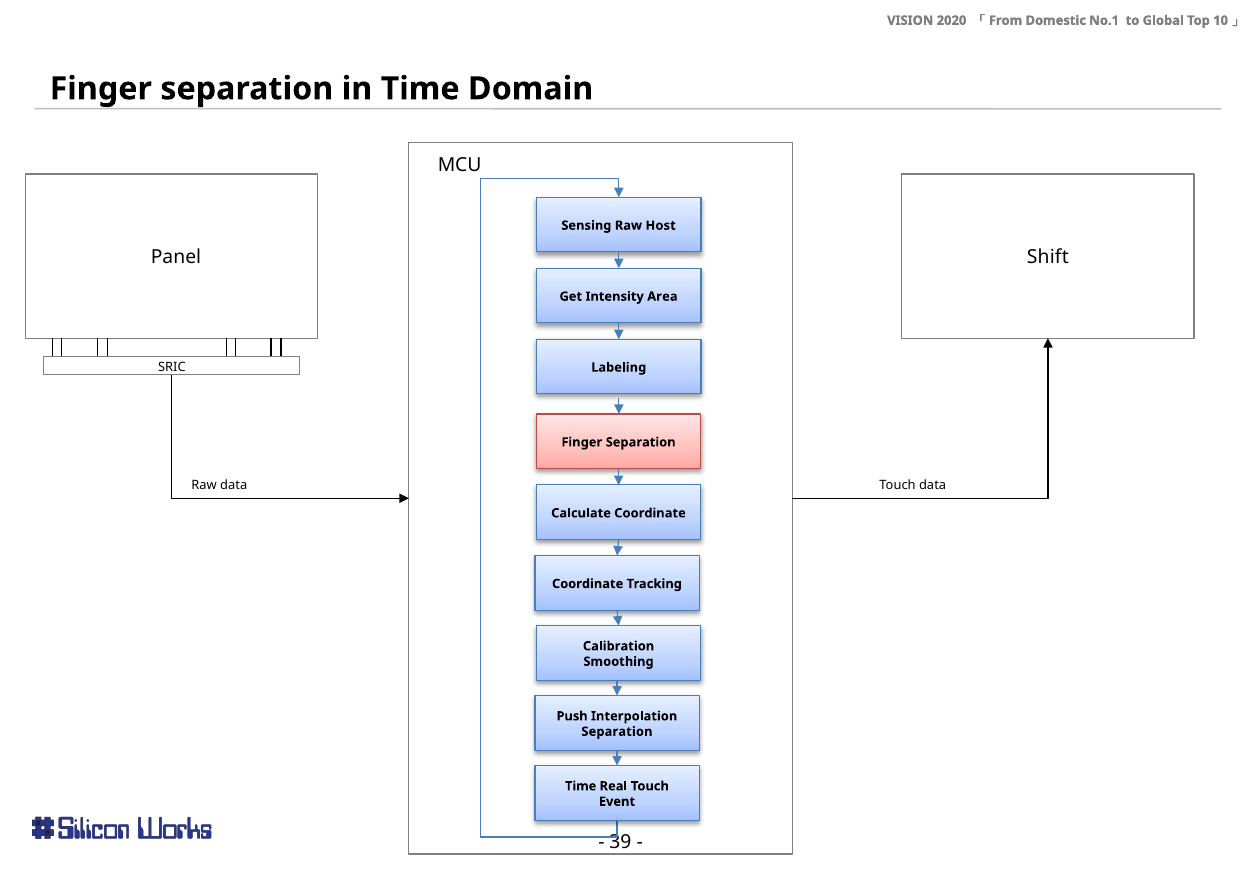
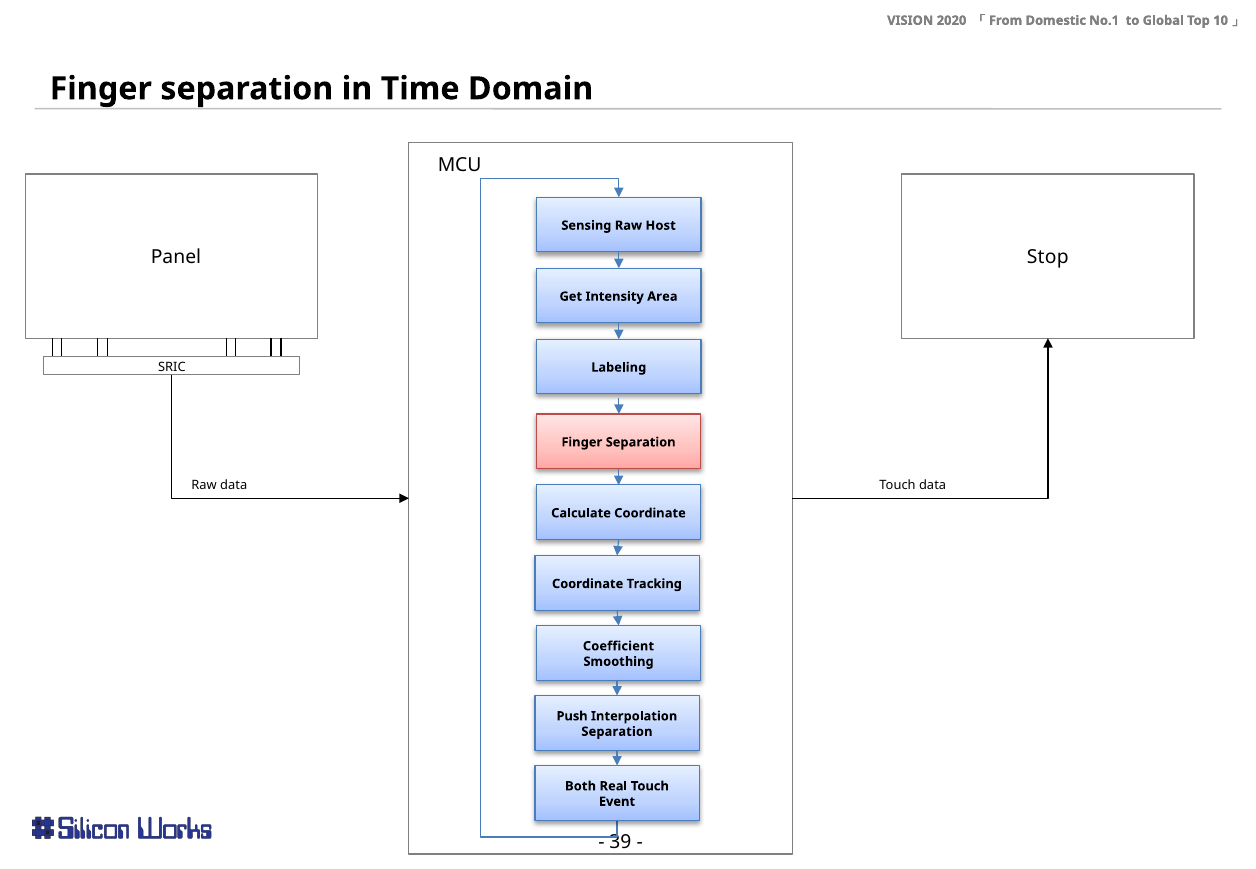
Shift: Shift -> Stop
Calibration: Calibration -> Coefficient
Time at (581, 787): Time -> Both
